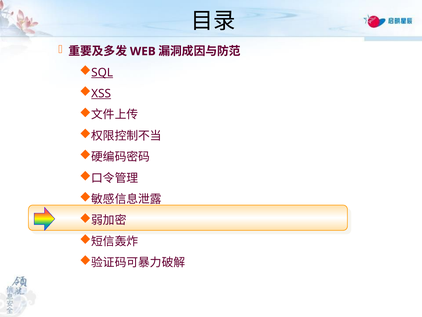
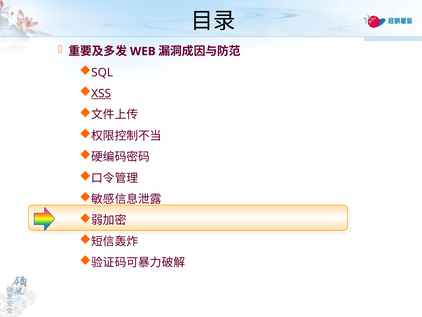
SQL underline: present -> none
